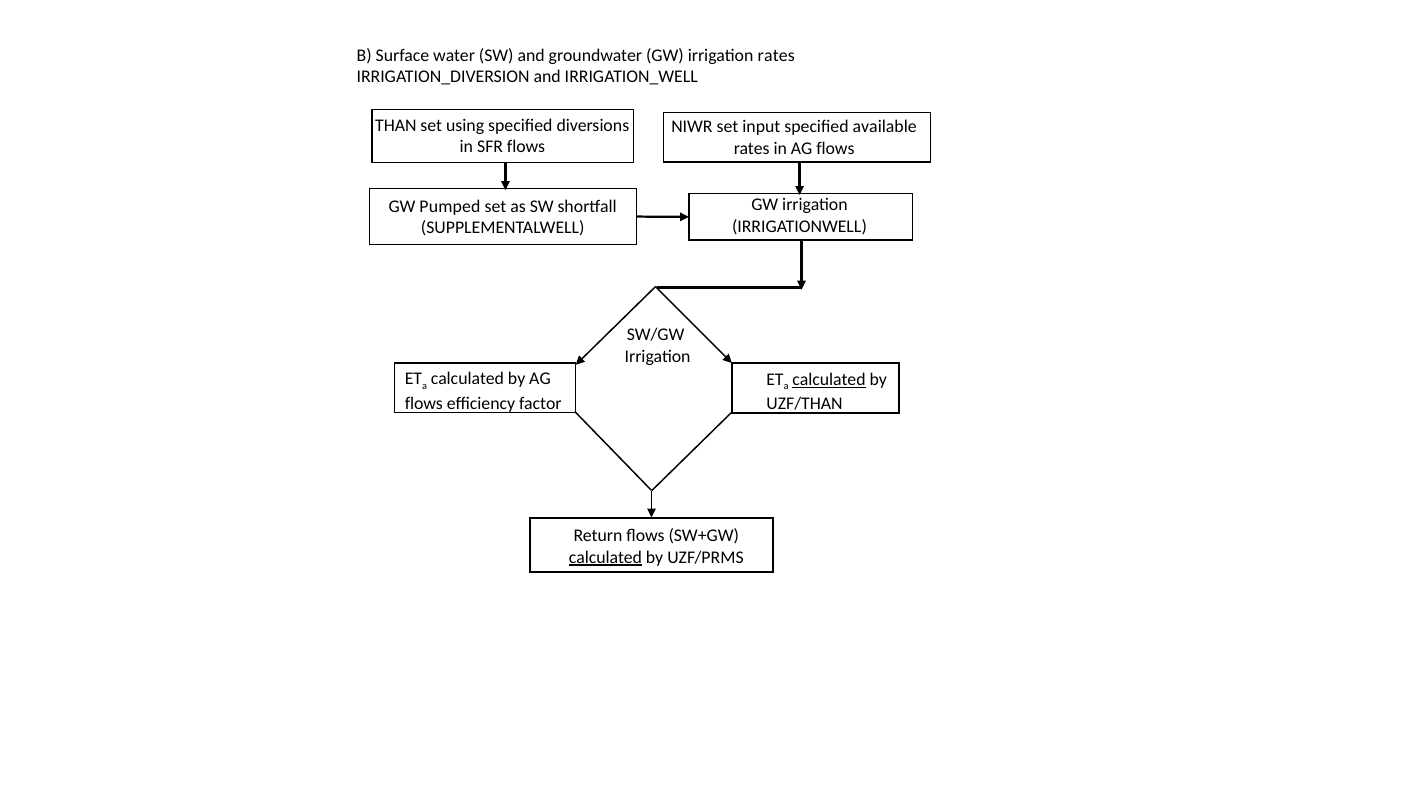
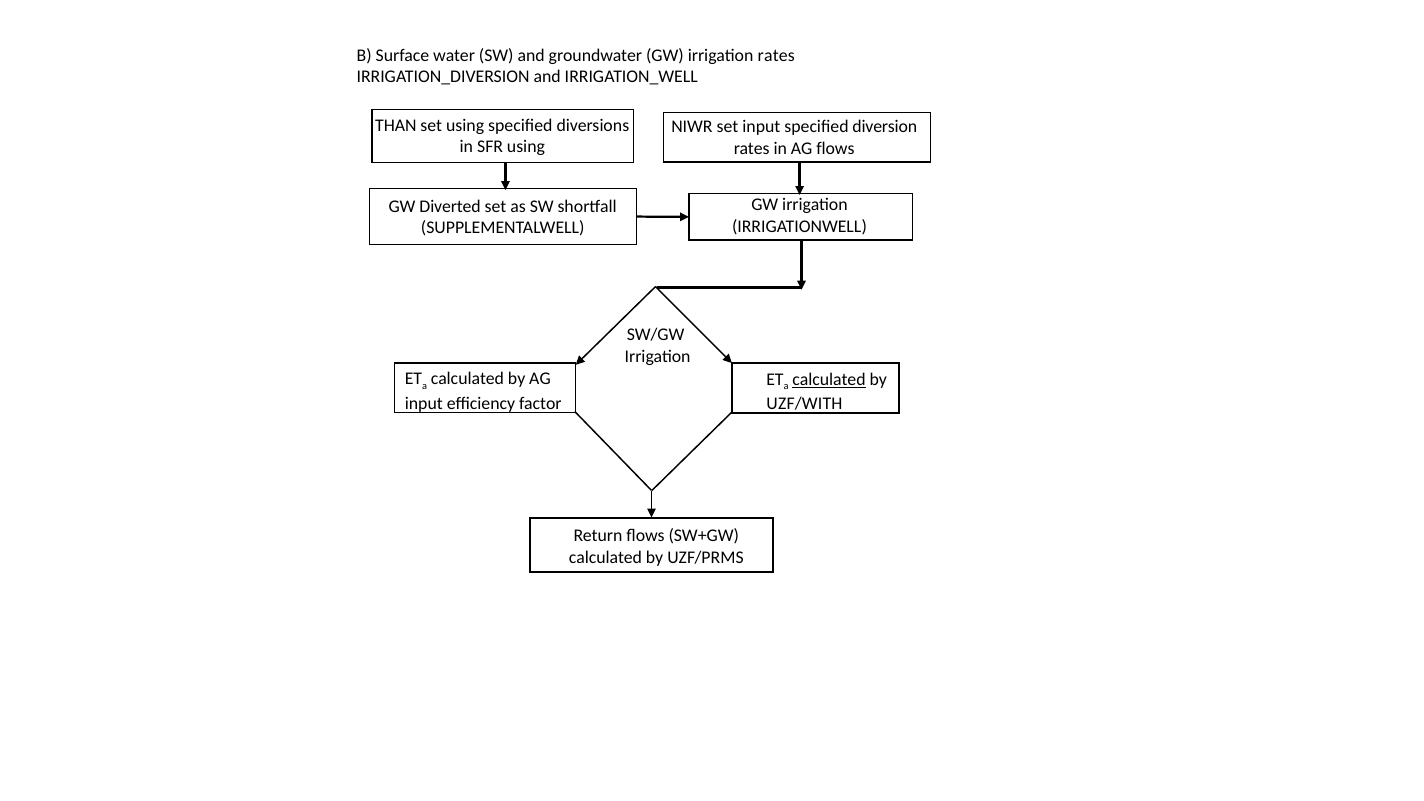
available: available -> diversion
SFR flows: flows -> using
Pumped: Pumped -> Diverted
flows at (424, 403): flows -> input
UZF/THAN: UZF/THAN -> UZF/WITH
calculated at (605, 557) underline: present -> none
